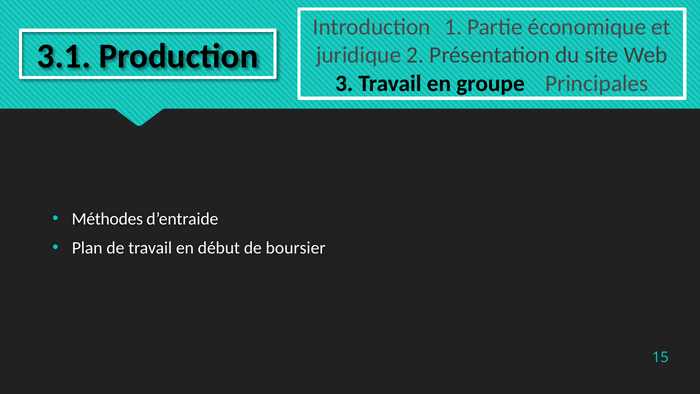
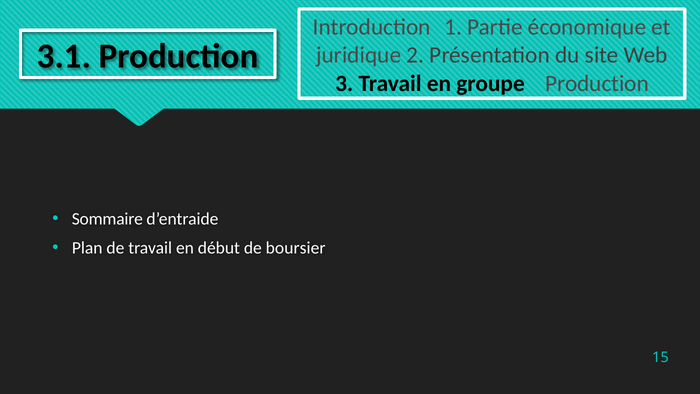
groupe Principales: Principales -> Production
Méthodes: Méthodes -> Sommaire
